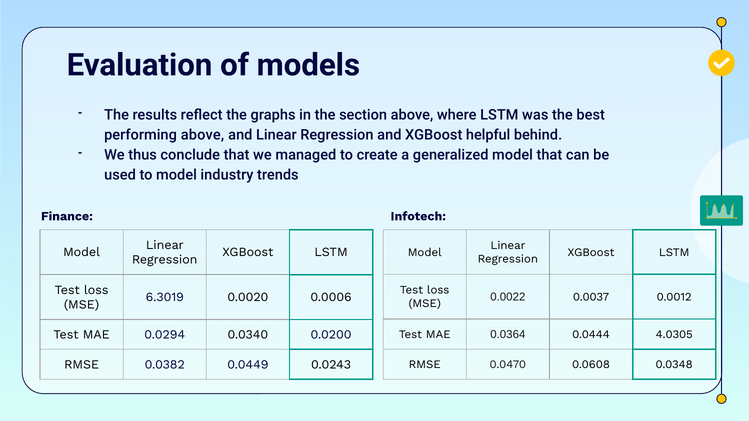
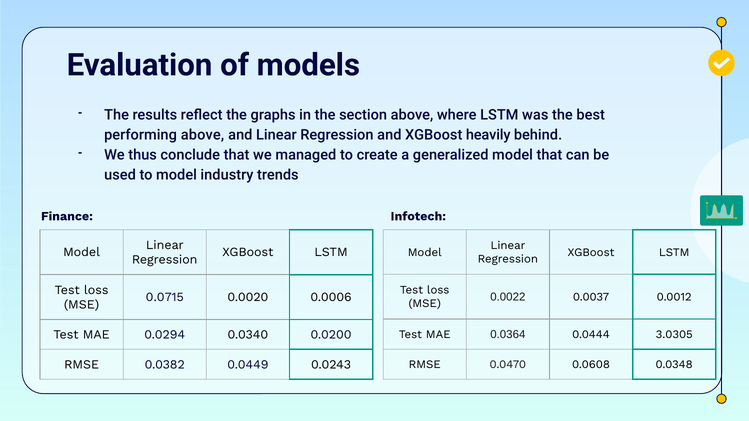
helpful: helpful -> heavily
6.3019: 6.3019 -> 0.0715
4.0305: 4.0305 -> 3.0305
